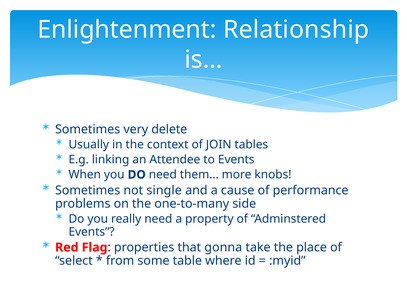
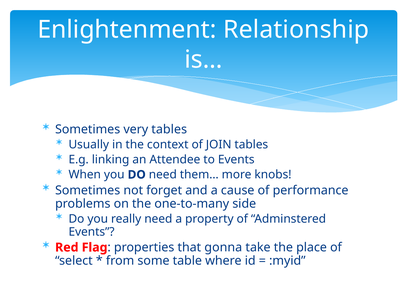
very delete: delete -> tables
single: single -> forget
